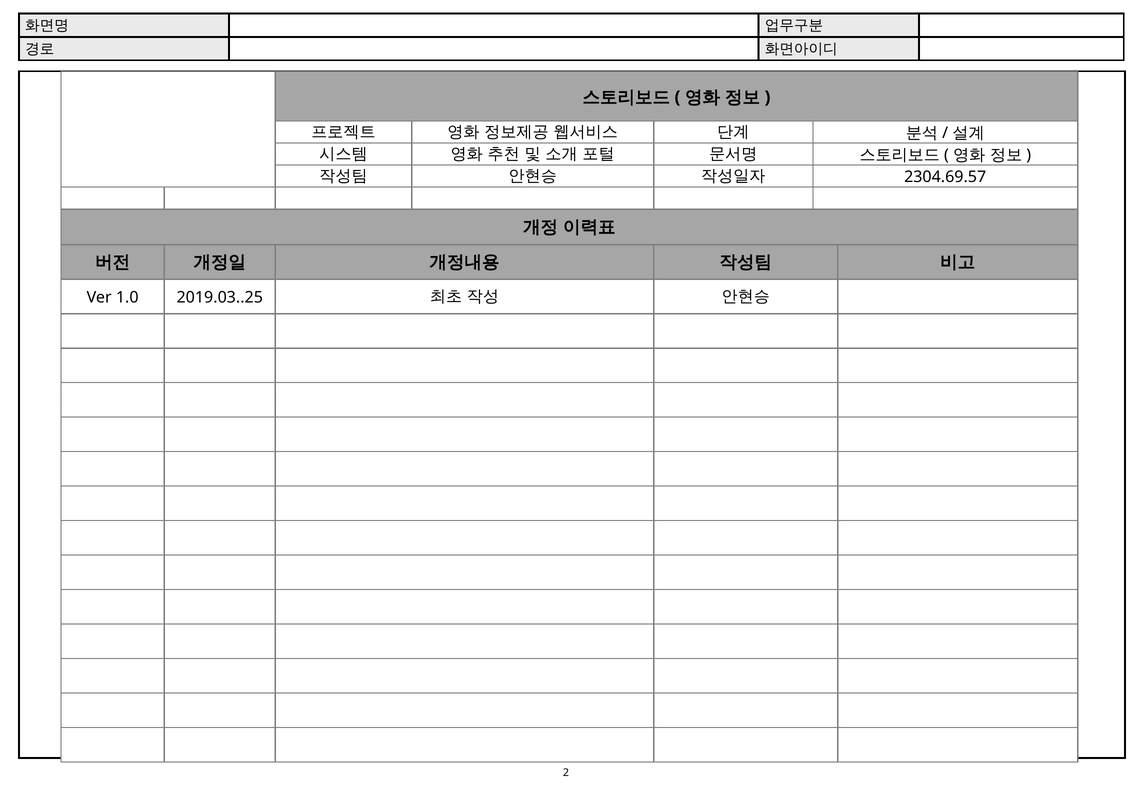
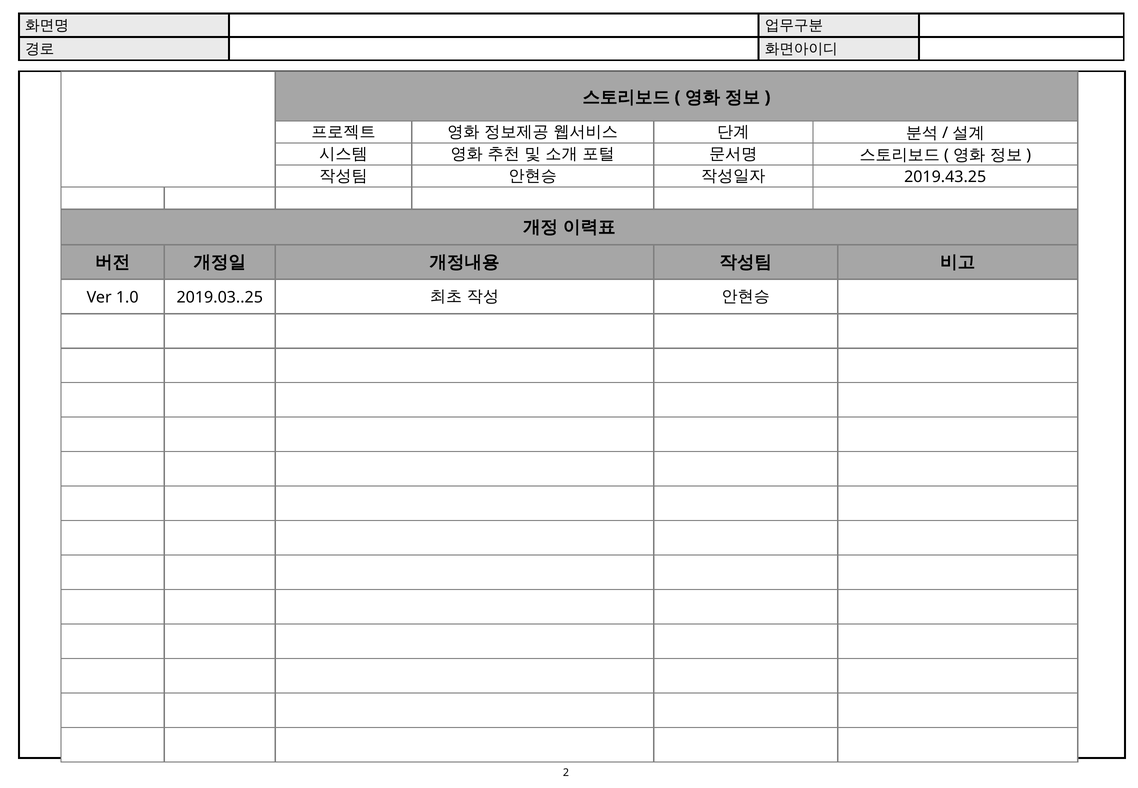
2304.69.57: 2304.69.57 -> 2019.43.25
